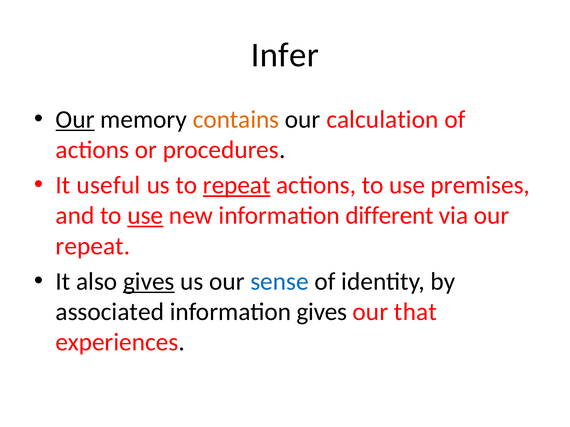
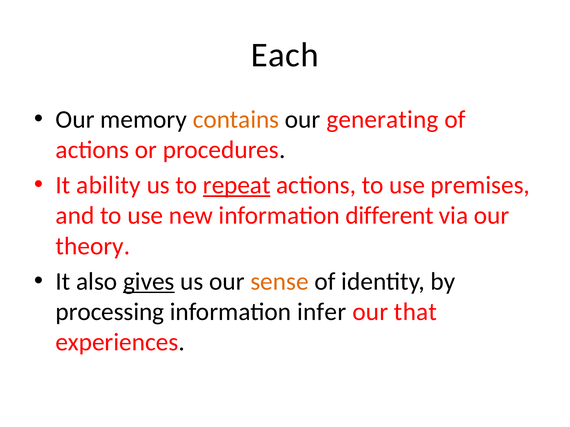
Infer: Infer -> Each
Our at (75, 120) underline: present -> none
calculation: calculation -> generating
useful: useful -> ability
use at (145, 216) underline: present -> none
repeat at (93, 246): repeat -> theory
sense colour: blue -> orange
associated: associated -> processing
information gives: gives -> infer
